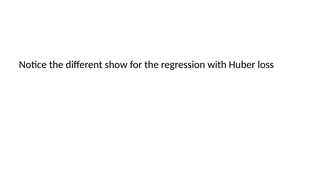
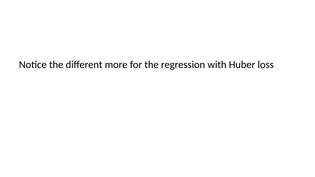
show: show -> more
